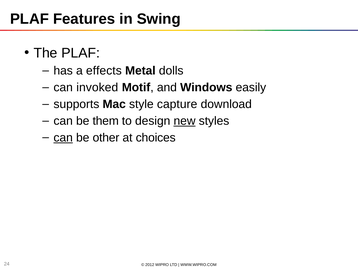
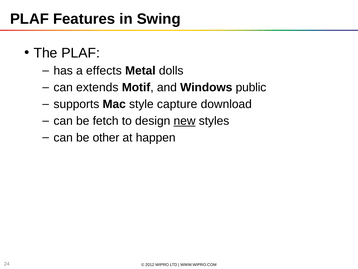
invoked: invoked -> extends
easily: easily -> public
them: them -> fetch
can at (63, 137) underline: present -> none
choices: choices -> happen
